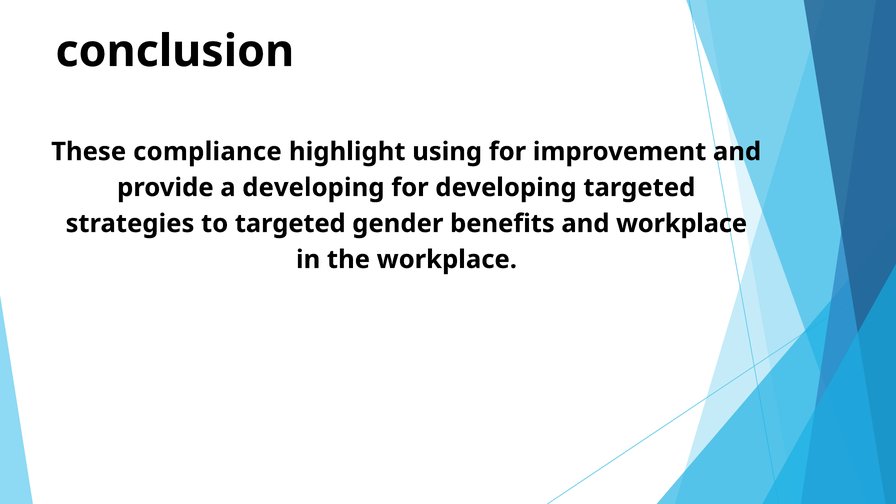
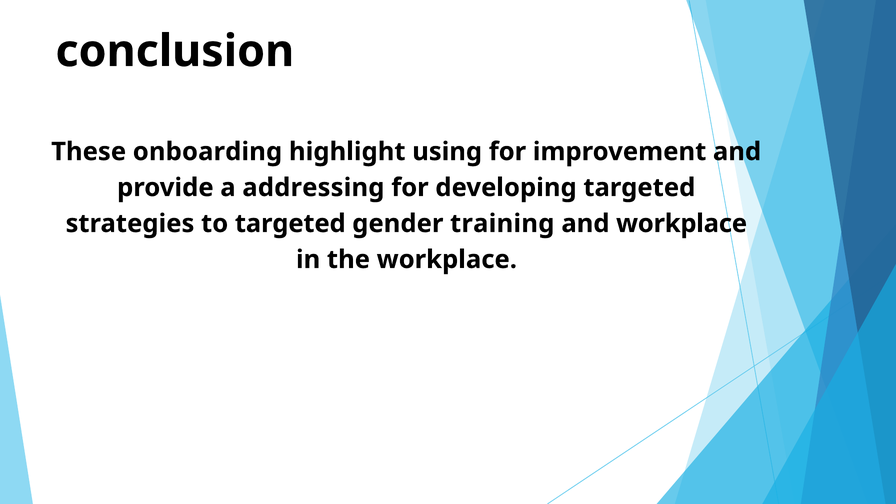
compliance: compliance -> onboarding
a developing: developing -> addressing
benefits: benefits -> training
